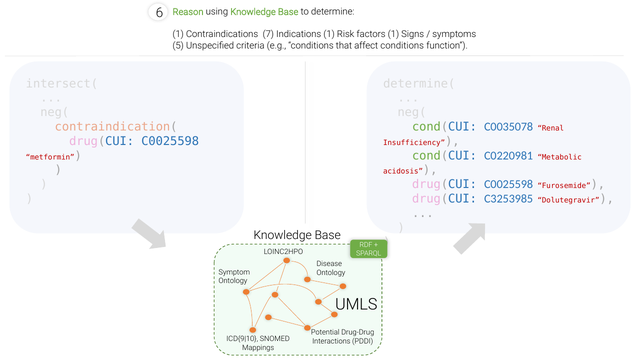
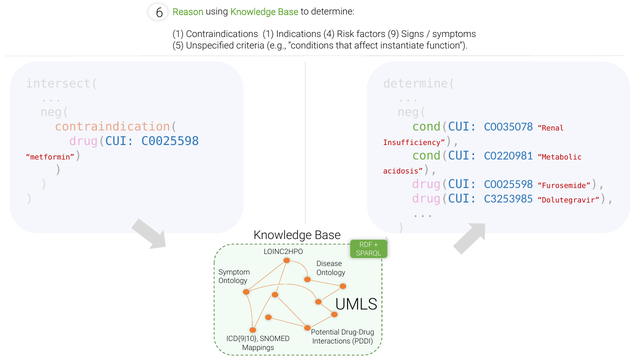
Contraindications 7: 7 -> 1
Indications 1: 1 -> 4
factors 1: 1 -> 9
affect conditions: conditions -> instantiate
